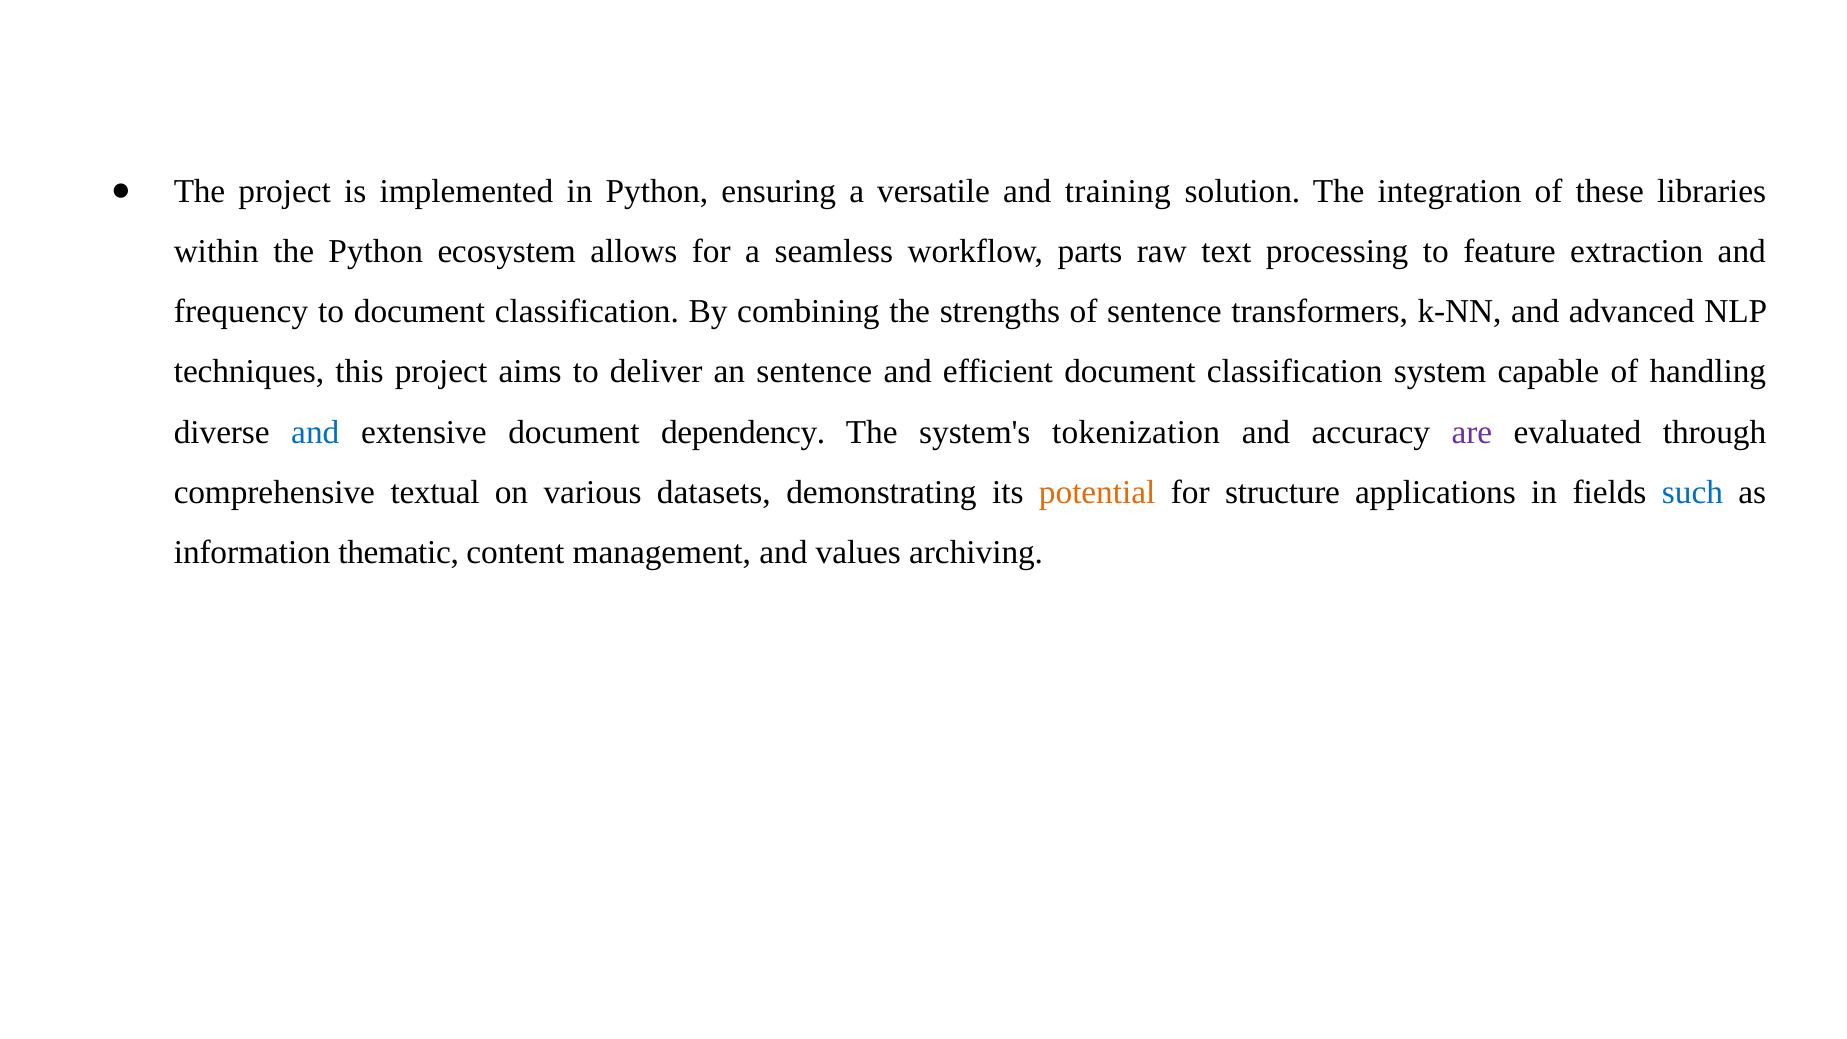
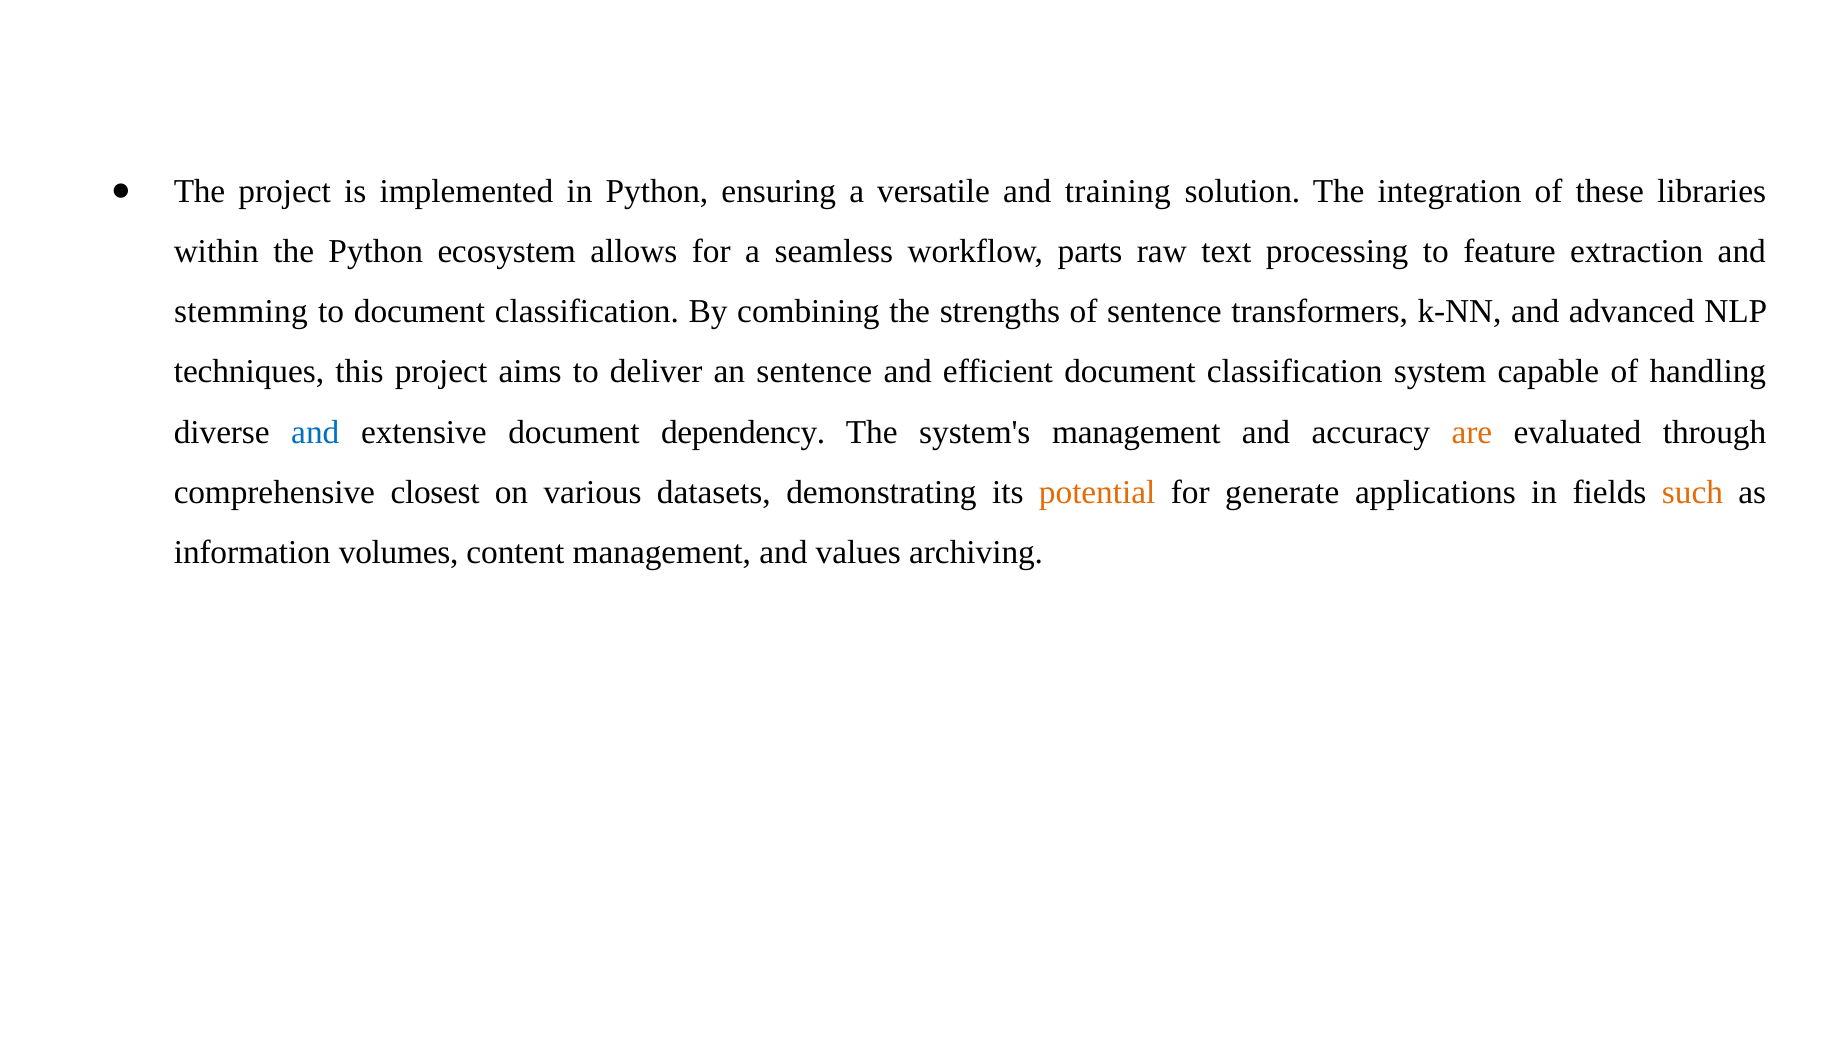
frequency: frequency -> stemming
system's tokenization: tokenization -> management
are colour: purple -> orange
textual: textual -> closest
structure: structure -> generate
such colour: blue -> orange
thematic: thematic -> volumes
